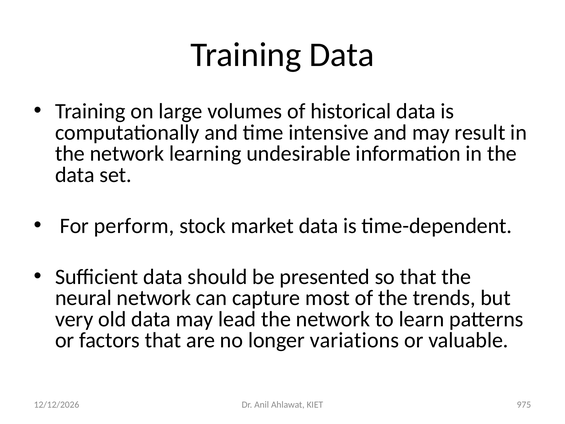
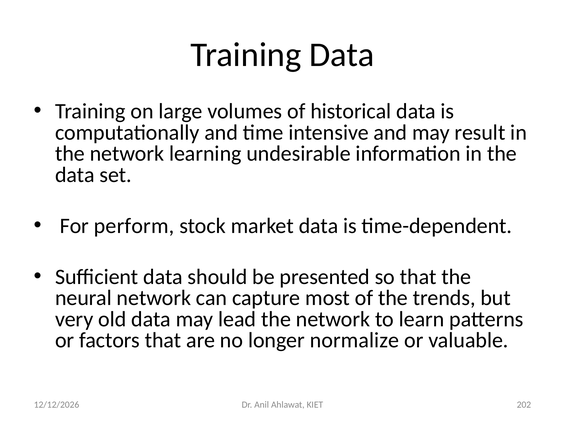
variations: variations -> normalize
975: 975 -> 202
